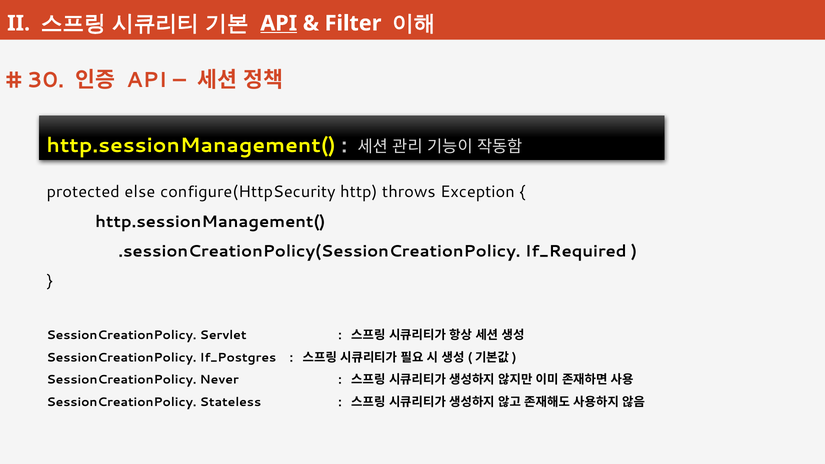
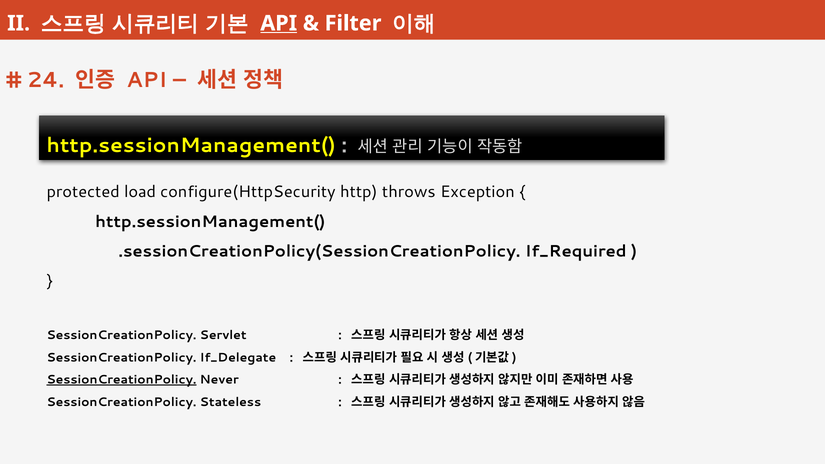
30: 30 -> 24
else: else -> load
If_Postgres: If_Postgres -> If_Delegate
SessionCreationPolicy at (121, 380) underline: none -> present
